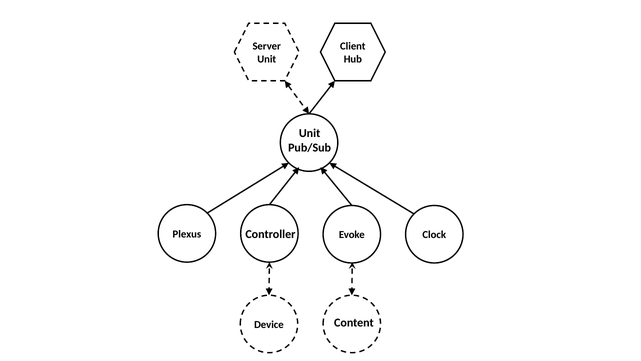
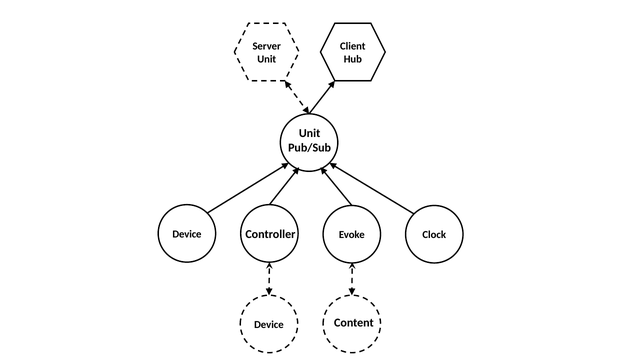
Plexus at (187, 234): Plexus -> Device
